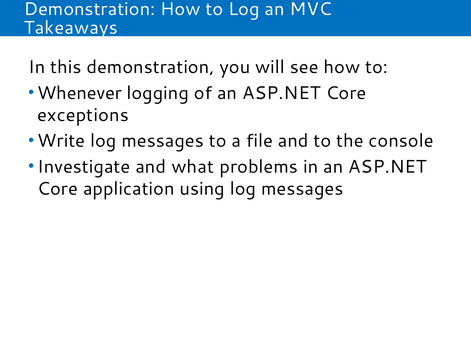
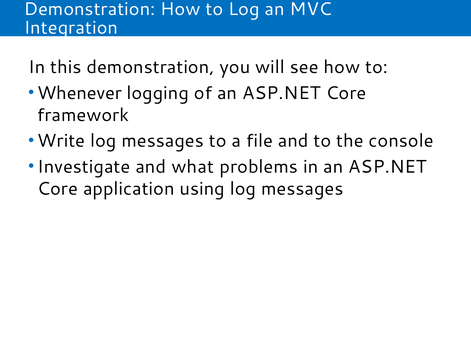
Takeaways: Takeaways -> Integration
exceptions: exceptions -> framework
